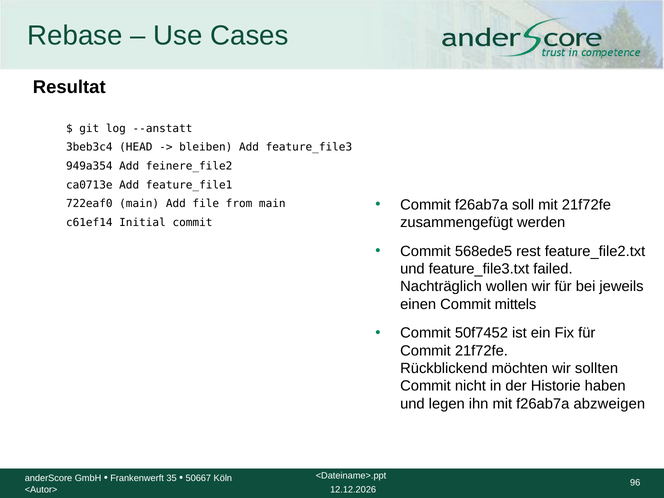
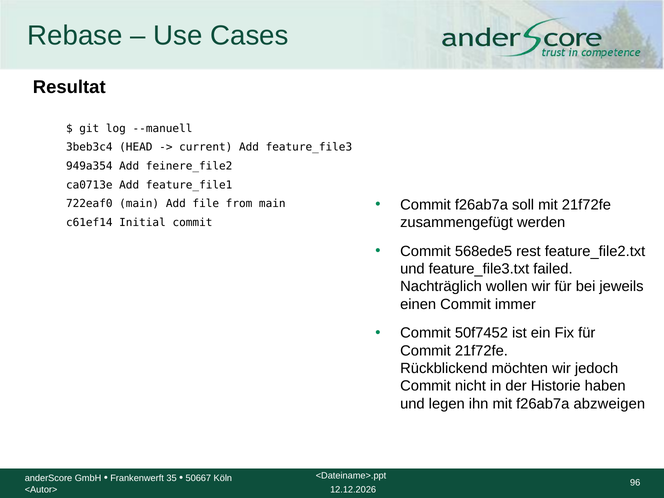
--anstatt: --anstatt -> --manuell
bleiben: bleiben -> current
mittels: mittels -> immer
sollten: sollten -> jedoch
